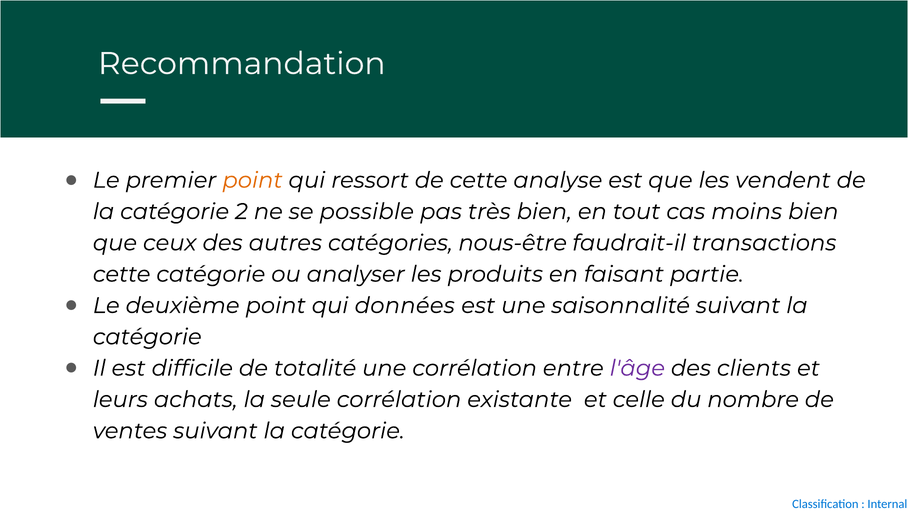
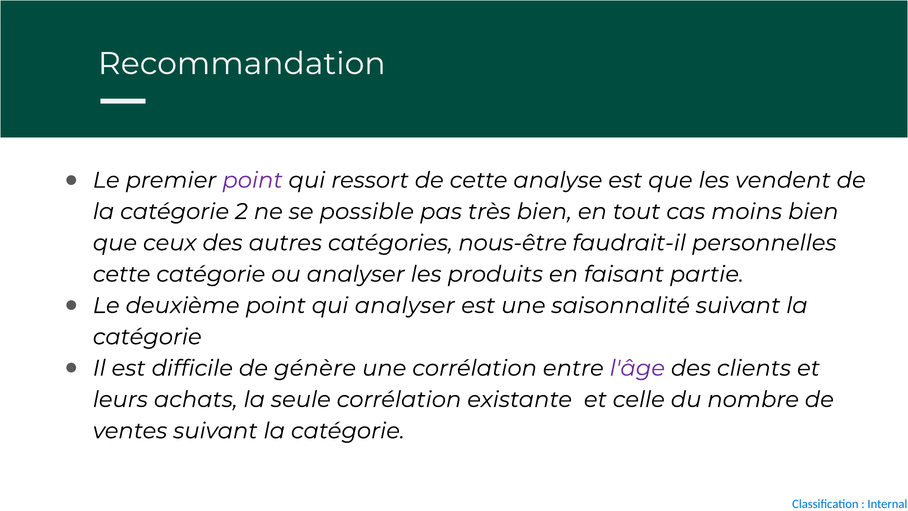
point at (253, 180) colour: orange -> purple
transactions: transactions -> personnelles
qui données: données -> analyser
totalité: totalité -> génère
